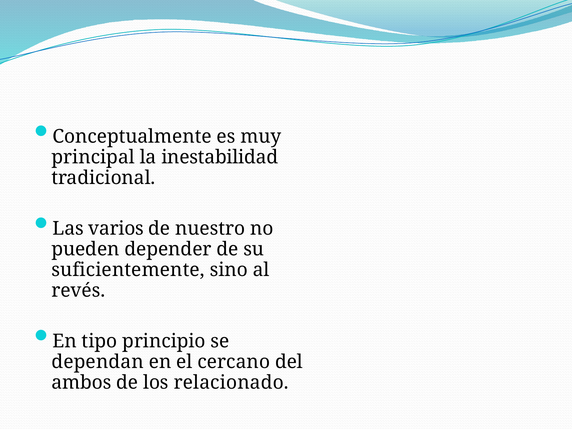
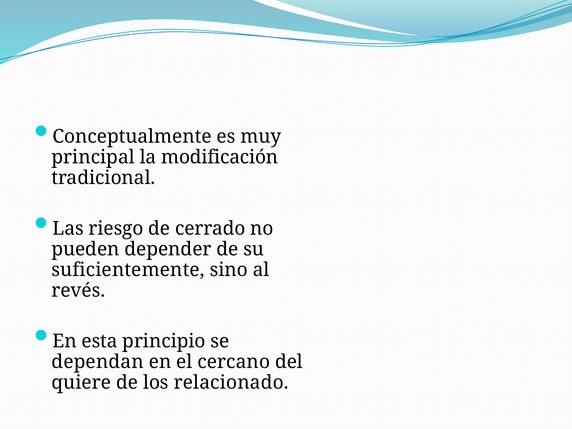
inestabilidad: inestabilidad -> modificación
varios: varios -> riesgo
nuestro: nuestro -> cerrado
tipo: tipo -> esta
ambos: ambos -> quiere
